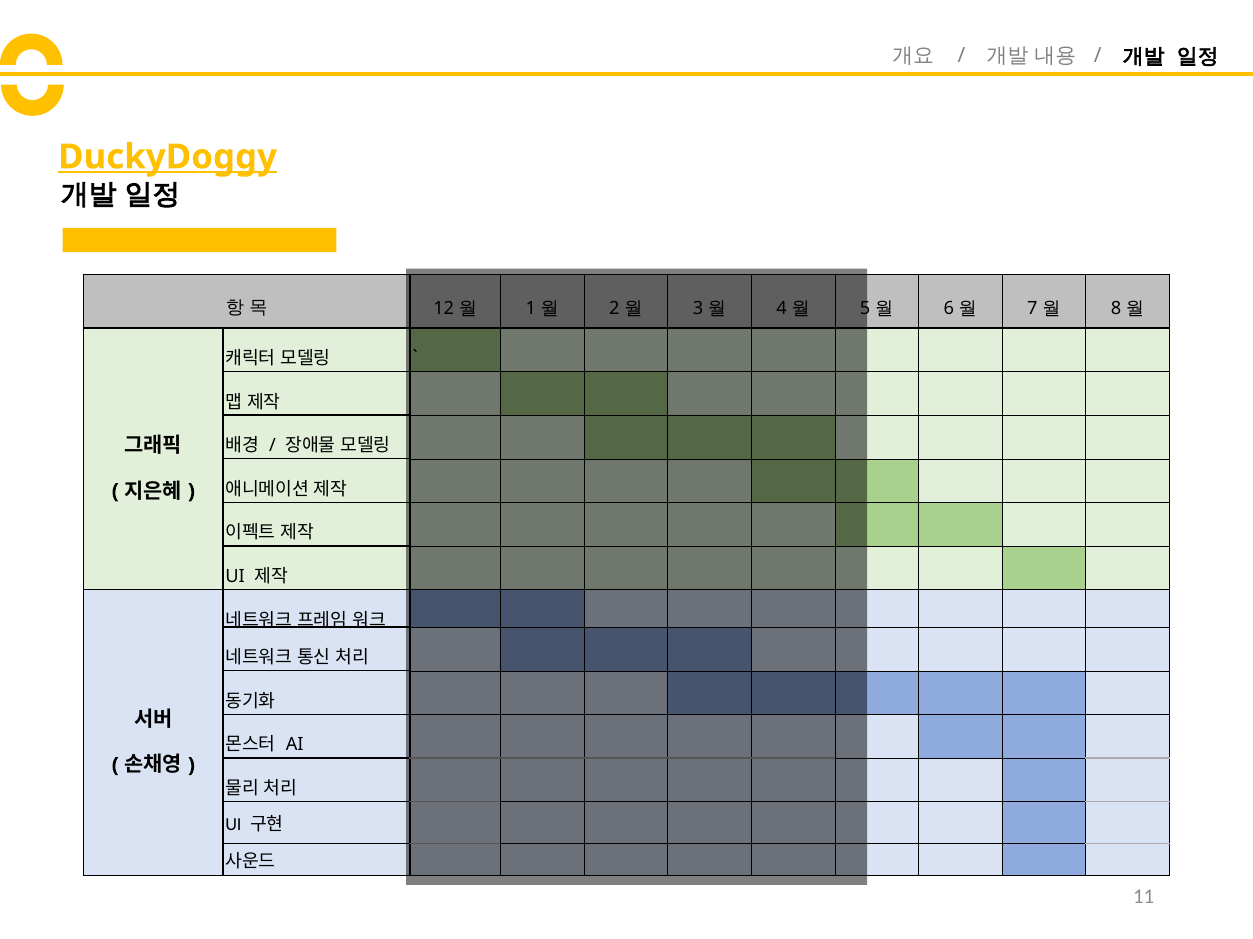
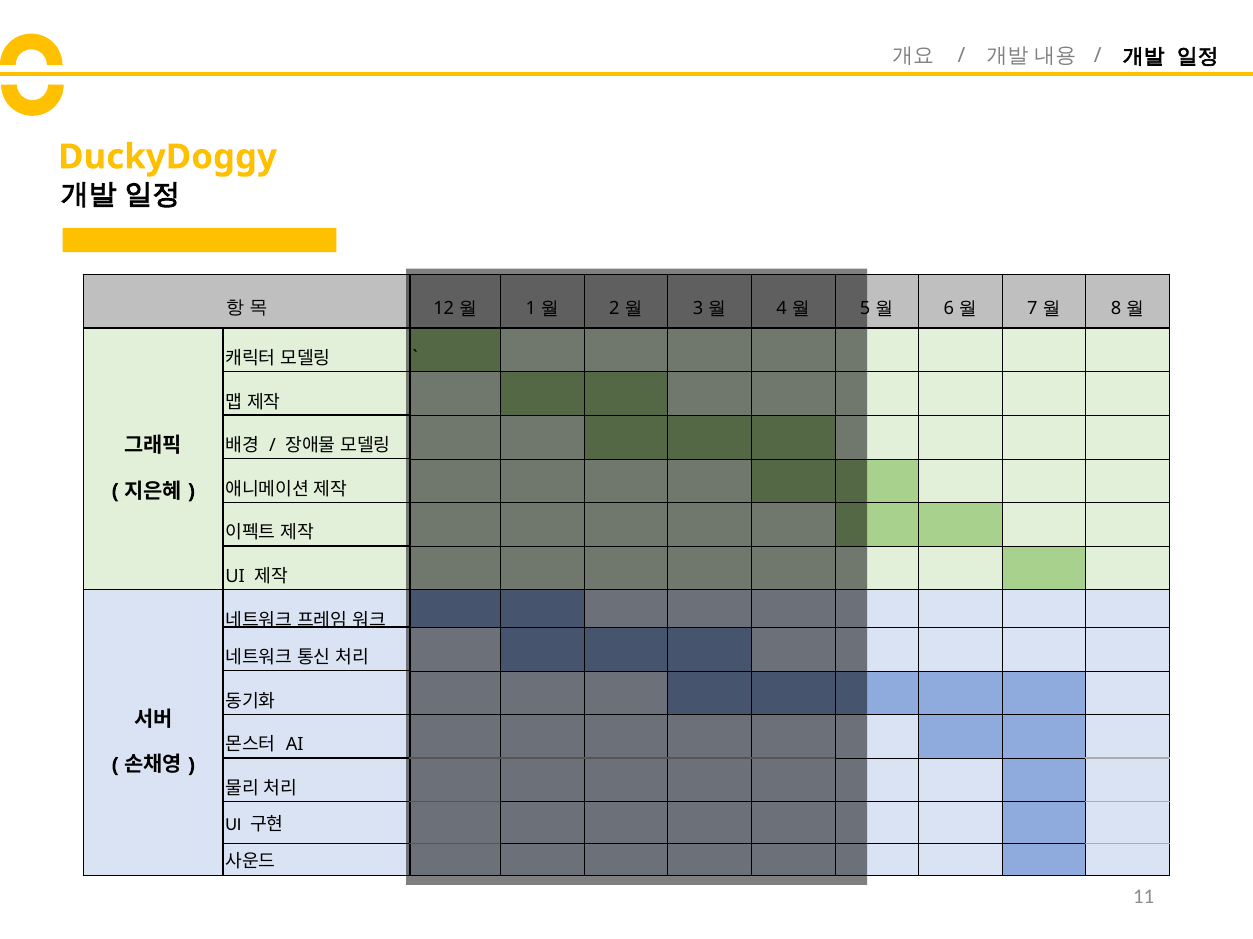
DuckyDoggy underline: present -> none
